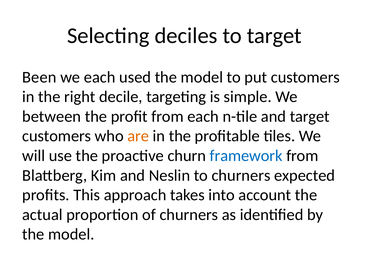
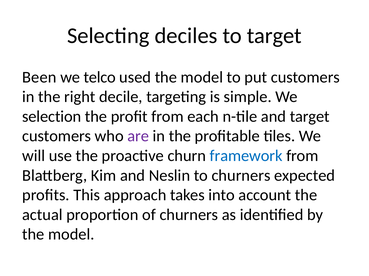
we each: each -> telco
between: between -> selection
are colour: orange -> purple
